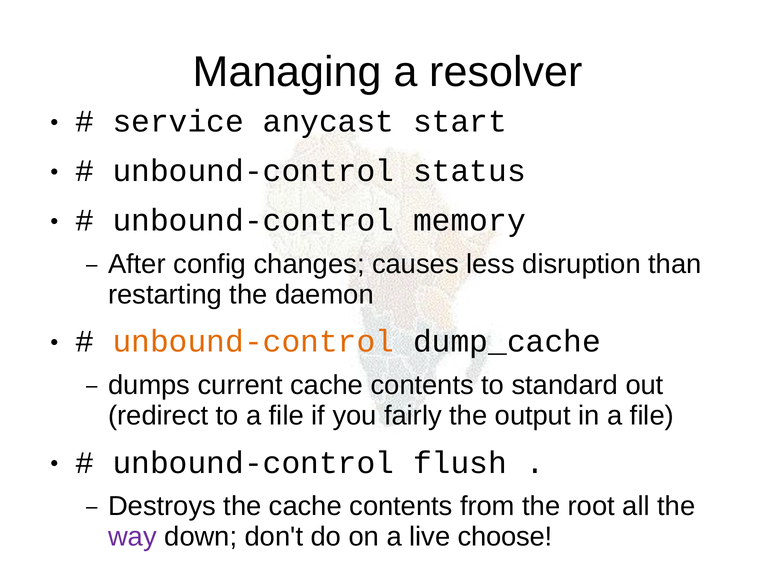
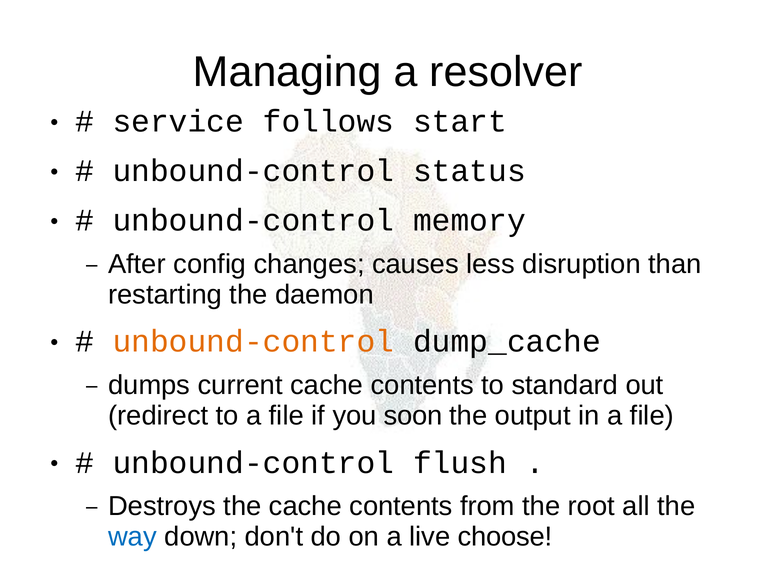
anycast: anycast -> follows
fairly: fairly -> soon
way colour: purple -> blue
